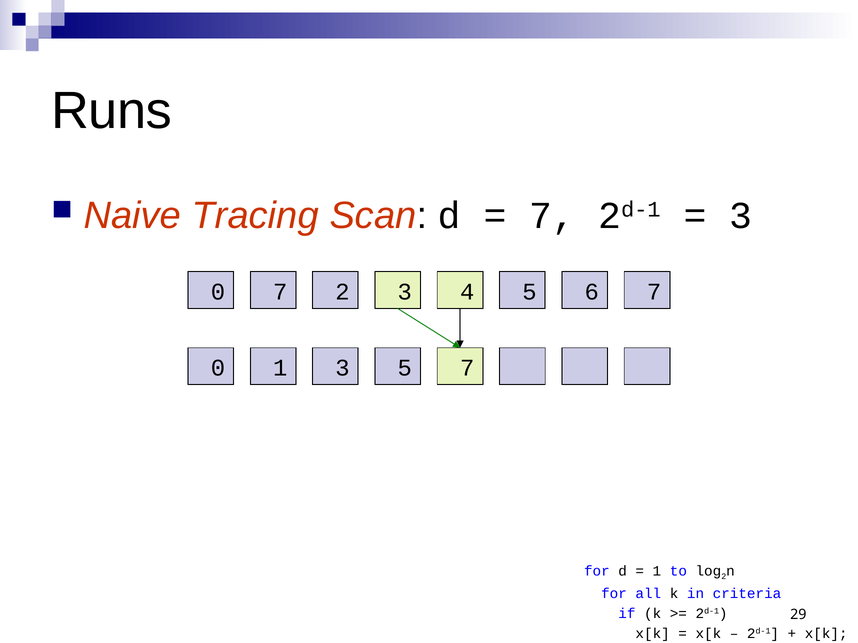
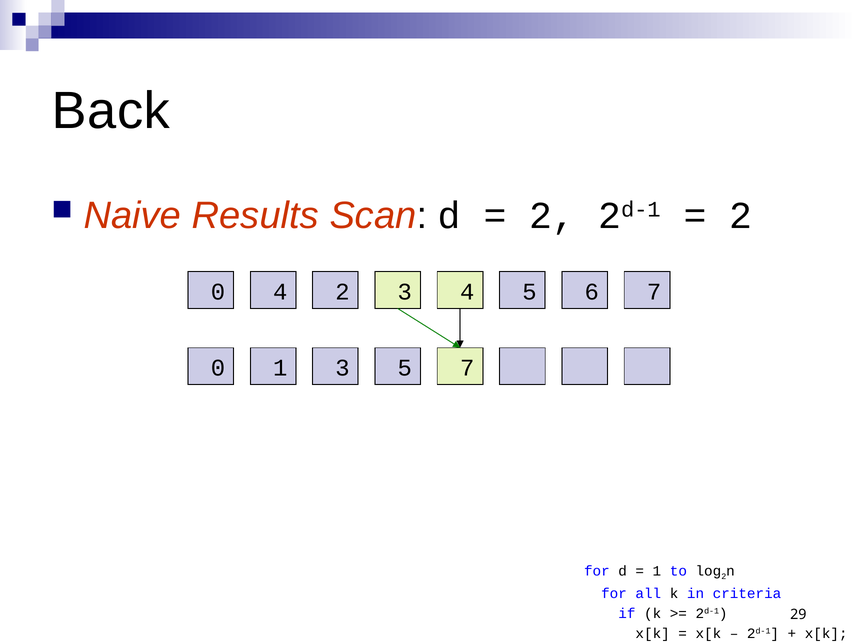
Runs: Runs -> Back
Tracing: Tracing -> Results
7 at (552, 216): 7 -> 2
3 at (741, 216): 3 -> 2
0 7: 7 -> 4
